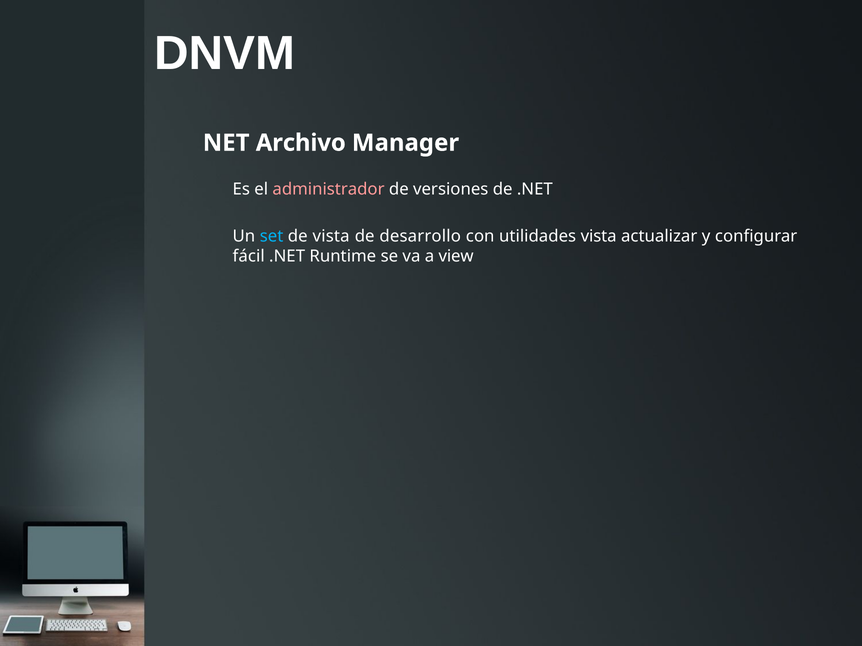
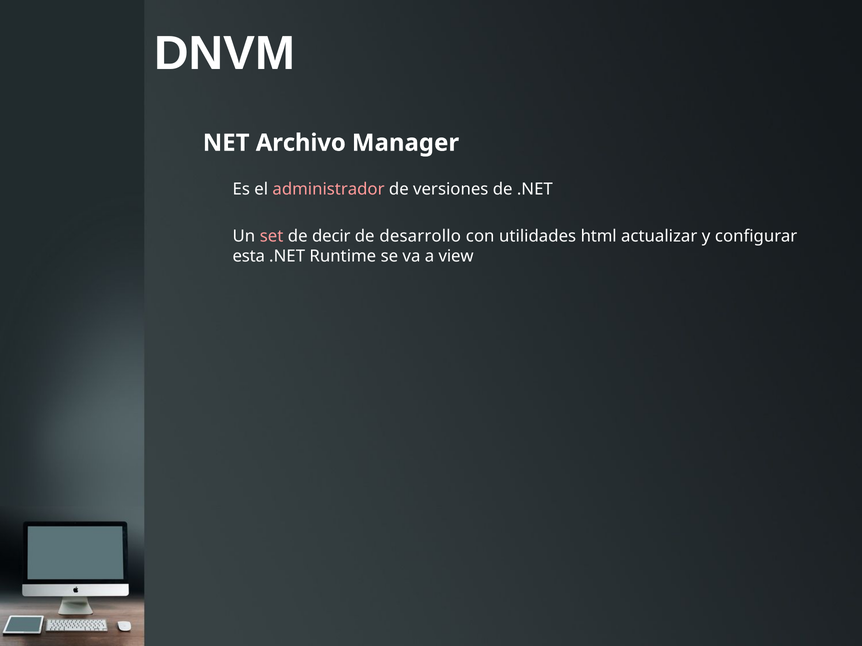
set colour: light blue -> pink
de vista: vista -> decir
utilidades vista: vista -> html
fácil: fácil -> esta
